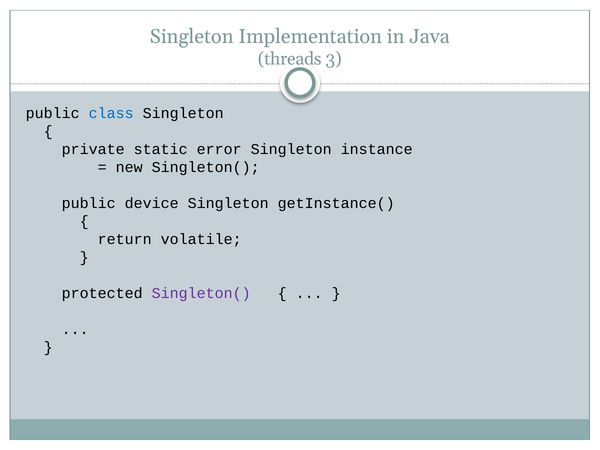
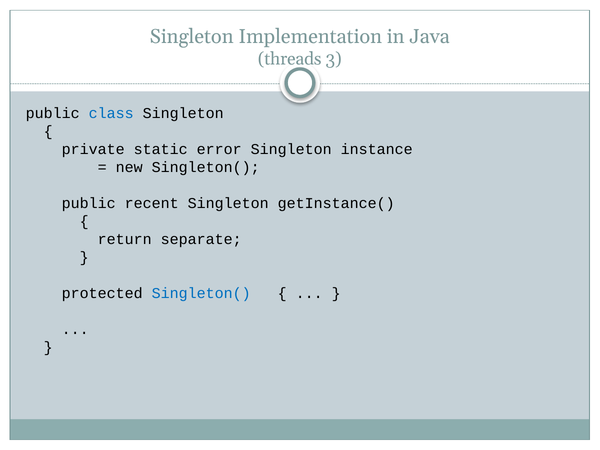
device: device -> recent
volatile: volatile -> separate
Singleton( at (201, 293) colour: purple -> blue
